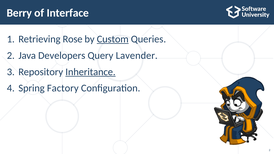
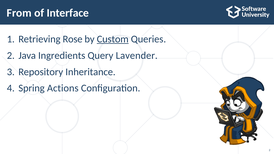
Berry: Berry -> From
Developers: Developers -> Ingredients
Inheritance underline: present -> none
Factory: Factory -> Actions
